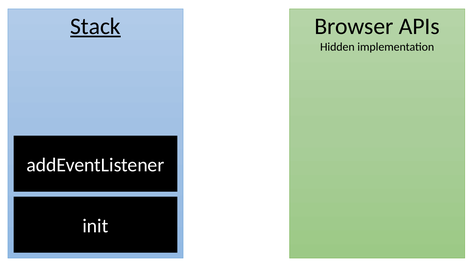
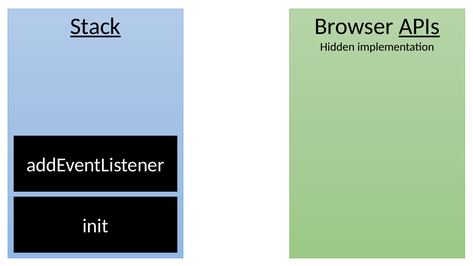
APIs underline: none -> present
